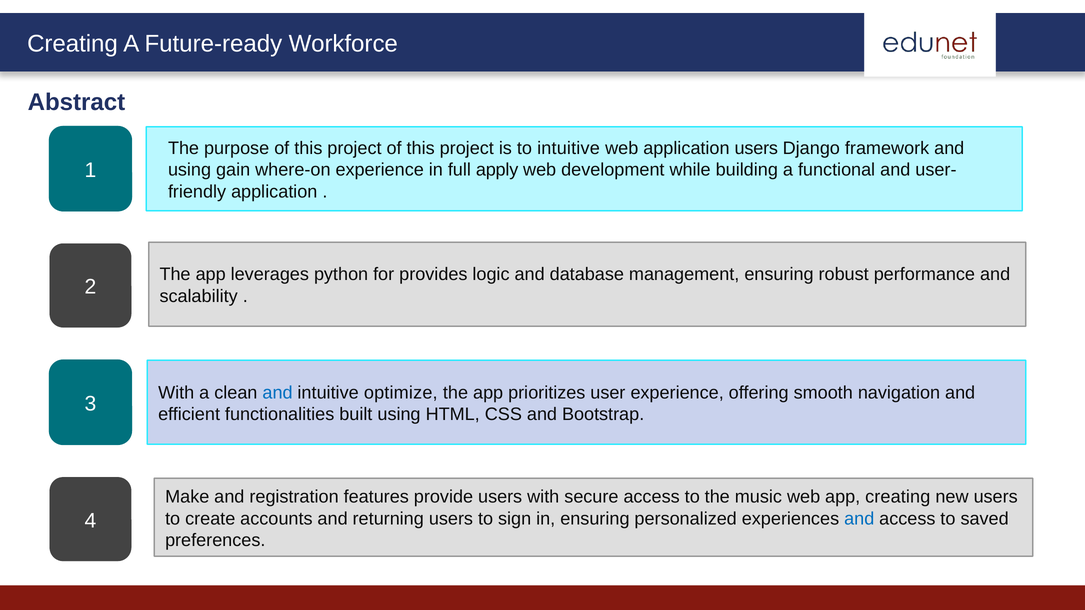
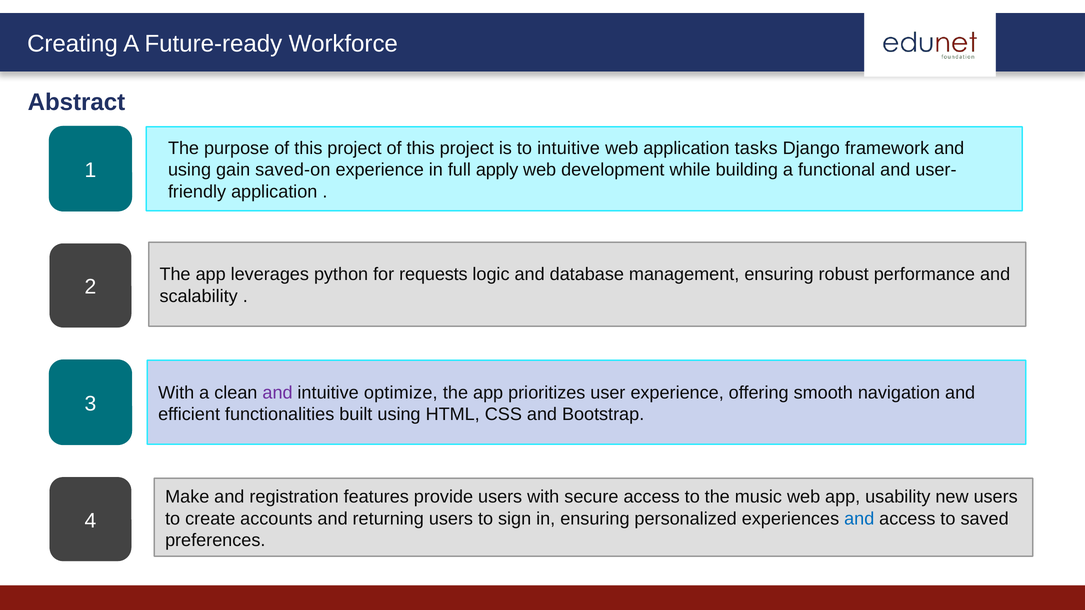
application users: users -> tasks
where-on: where-on -> saved-on
provides: provides -> requests
and at (278, 393) colour: blue -> purple
app creating: creating -> usability
